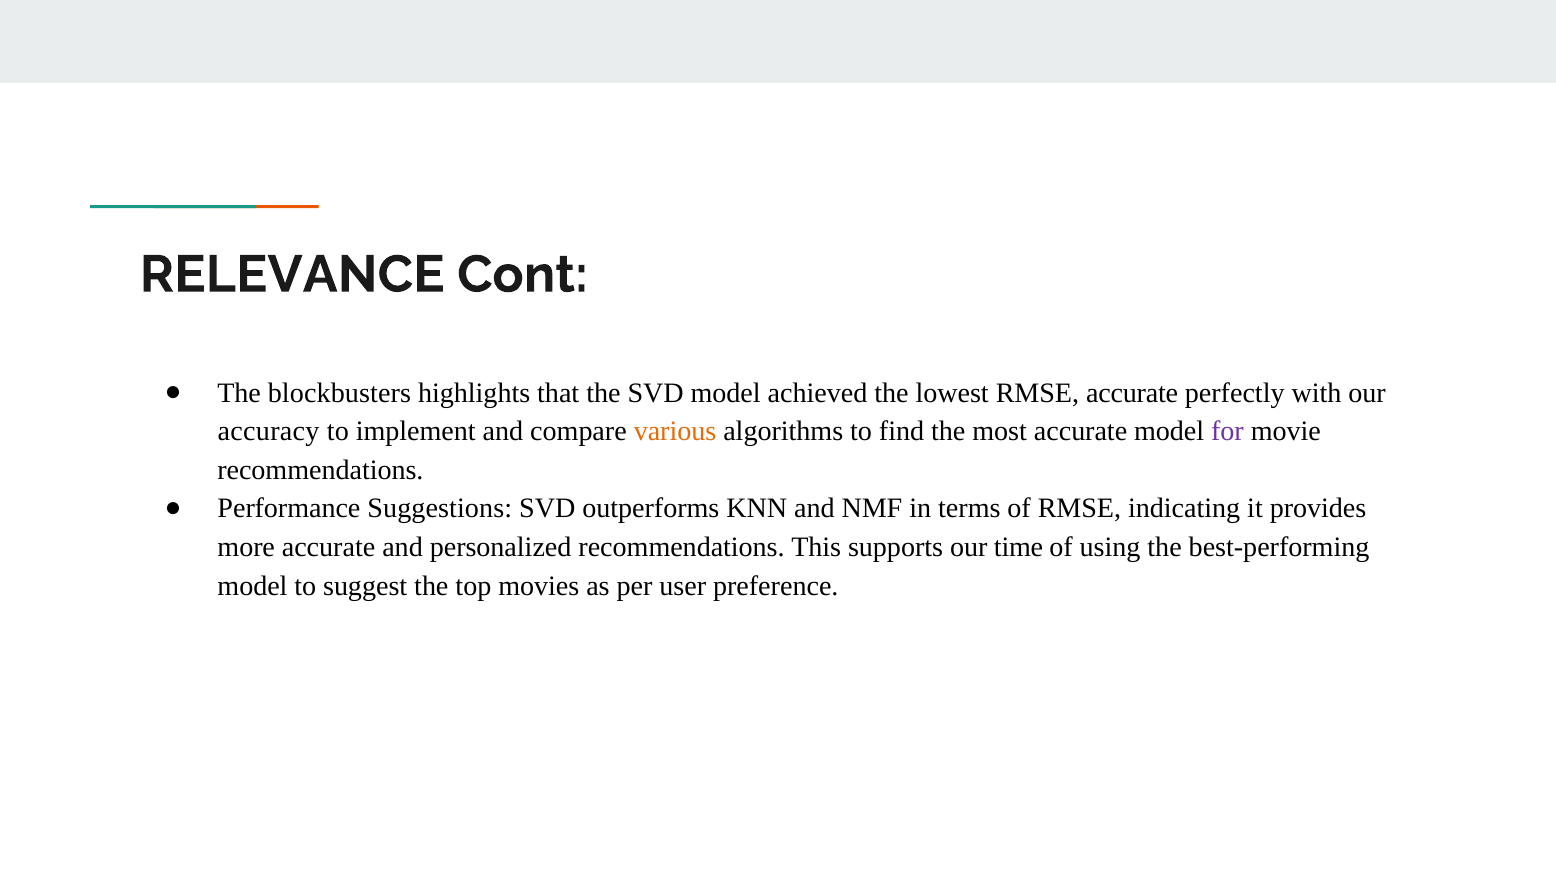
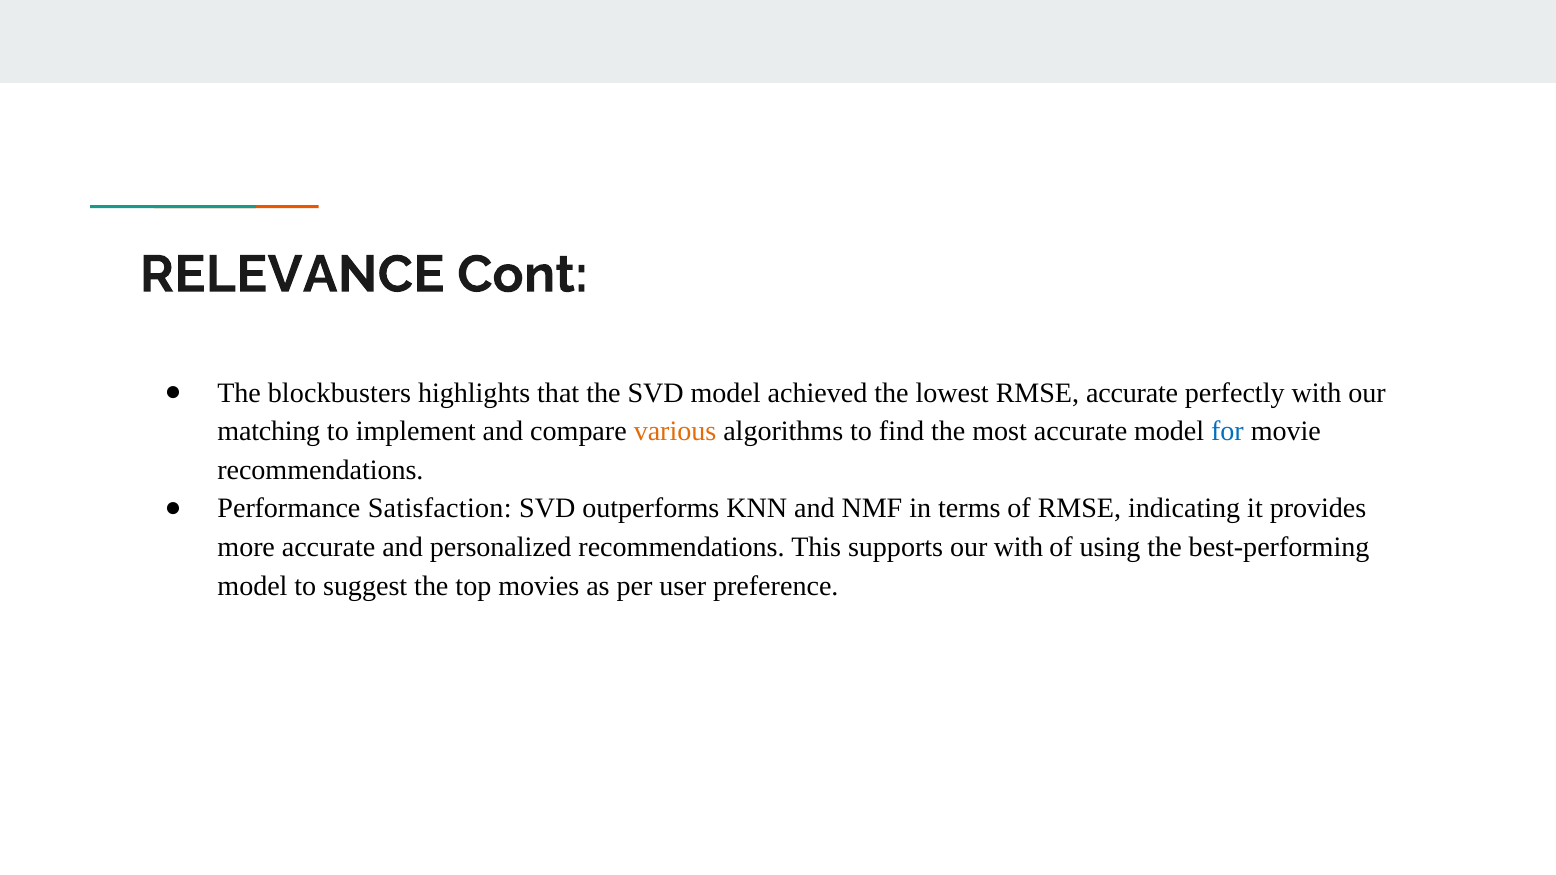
accuracy: accuracy -> matching
for colour: purple -> blue
Suggestions: Suggestions -> Satisfaction
our time: time -> with
